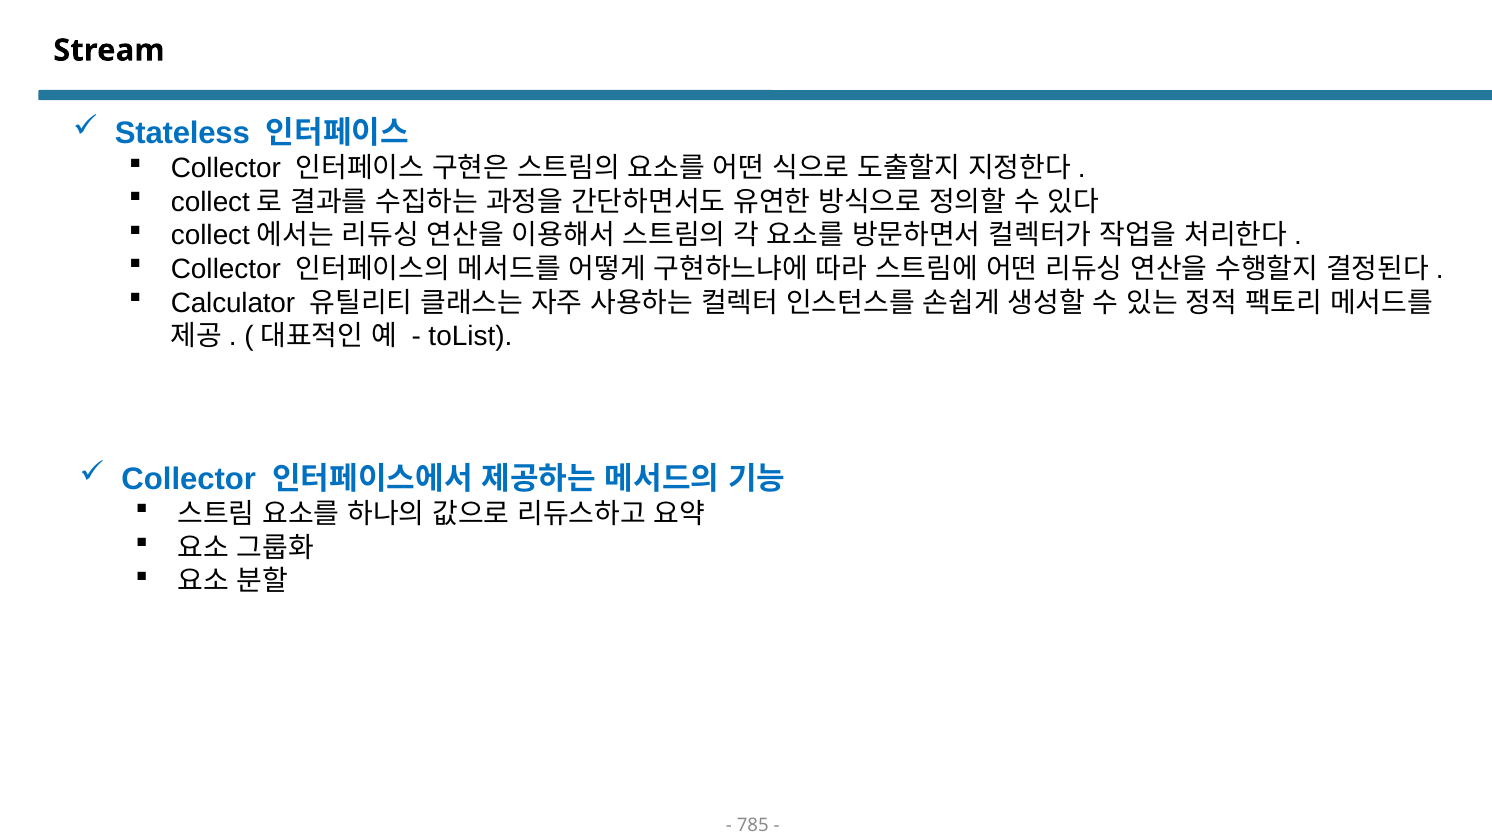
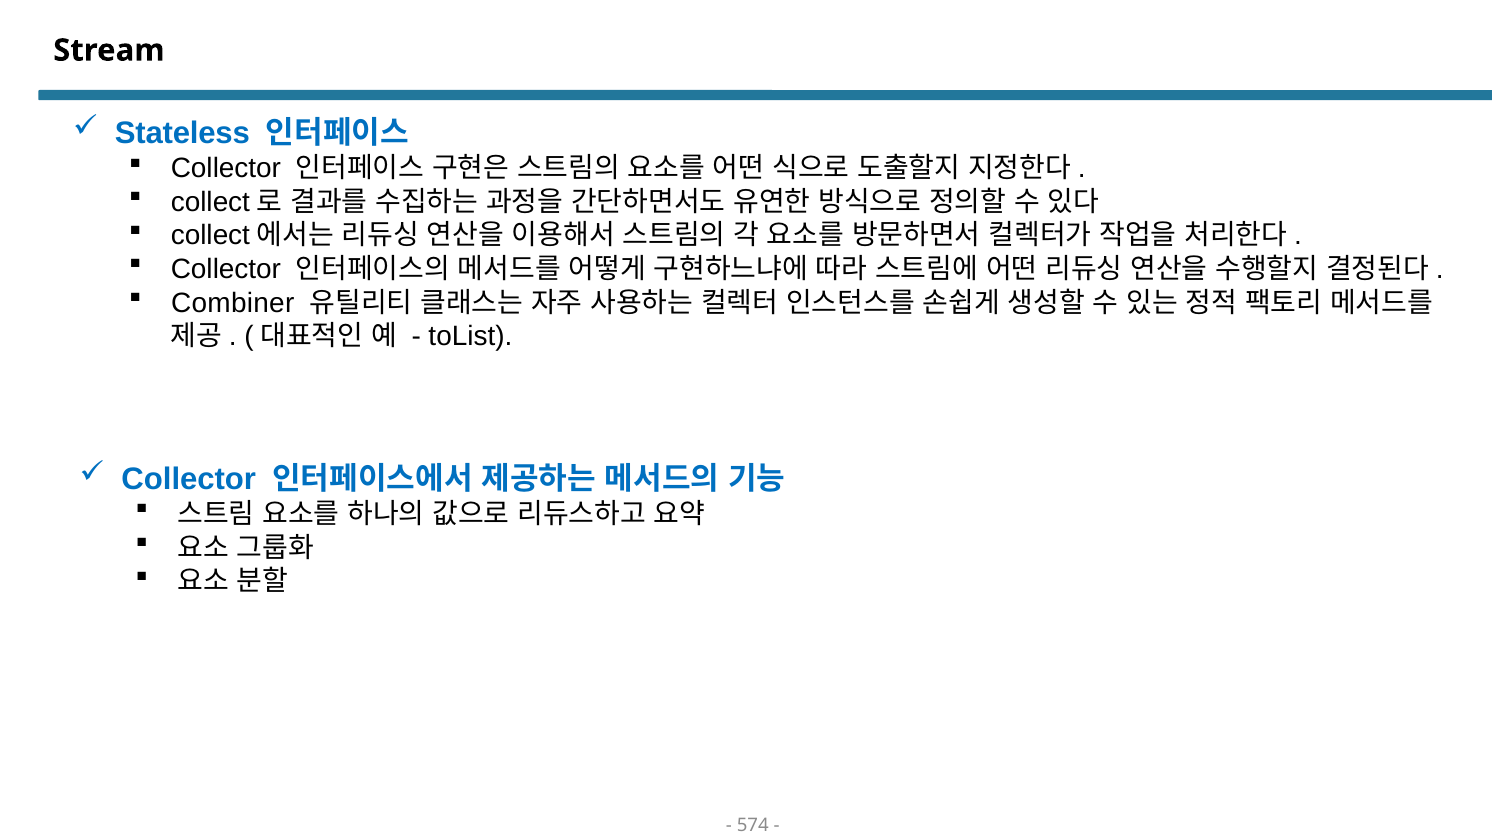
Calculator: Calculator -> Combiner
785: 785 -> 574
